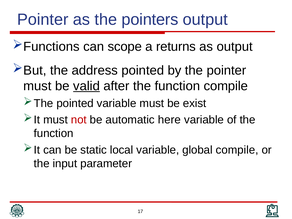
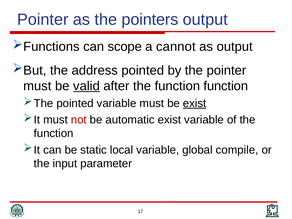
returns: returns -> cannot
function compile: compile -> function
exist at (195, 103) underline: none -> present
automatic here: here -> exist
